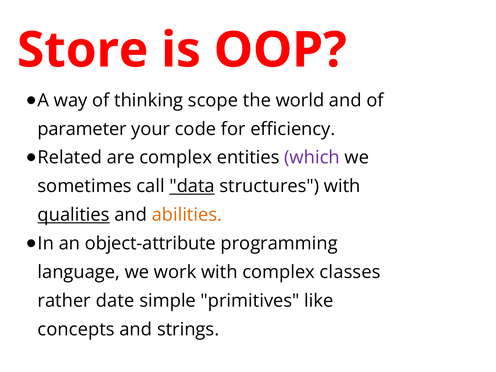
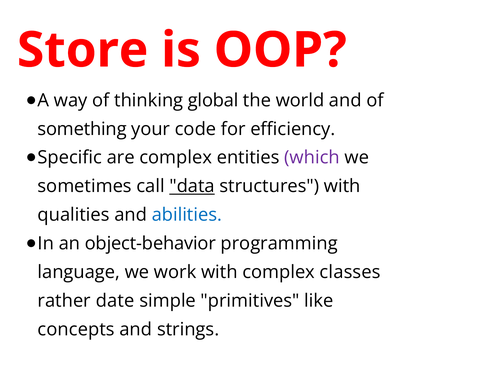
scope: scope -> global
parameter: parameter -> something
Related: Related -> Specific
qualities underline: present -> none
abilities colour: orange -> blue
object-attribute: object-attribute -> object-behavior
